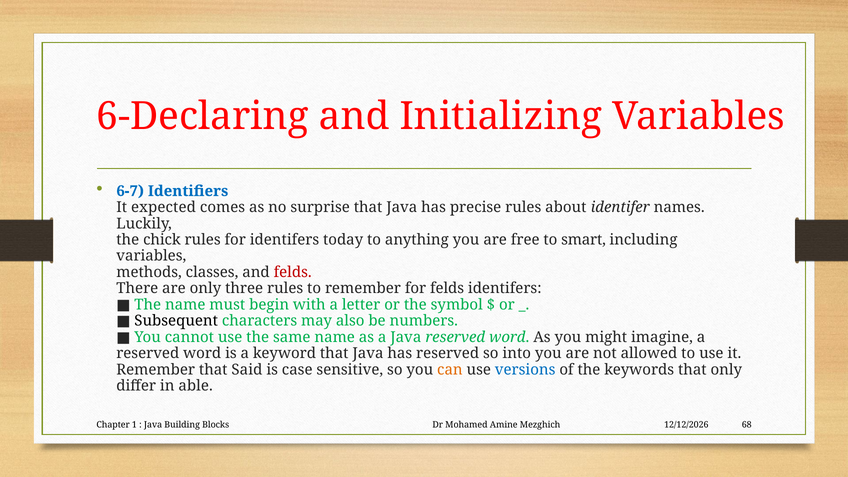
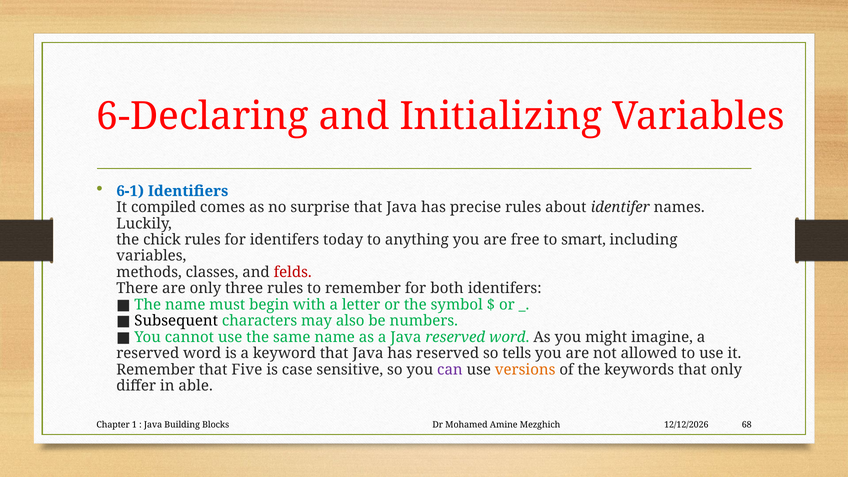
6-7: 6-7 -> 6-1
expected: expected -> compiled
for felds: felds -> both
into: into -> tells
Said: Said -> Five
can colour: orange -> purple
versions colour: blue -> orange
